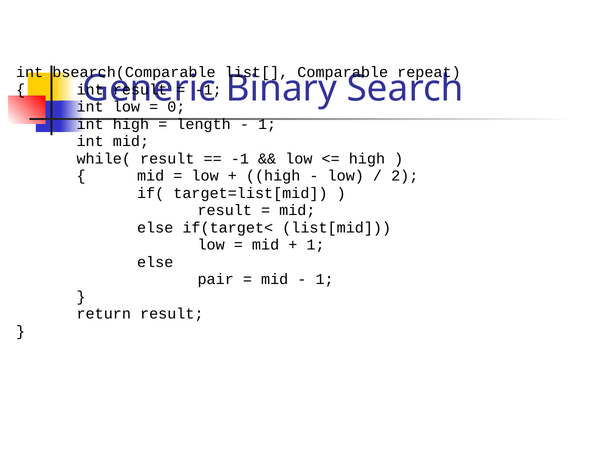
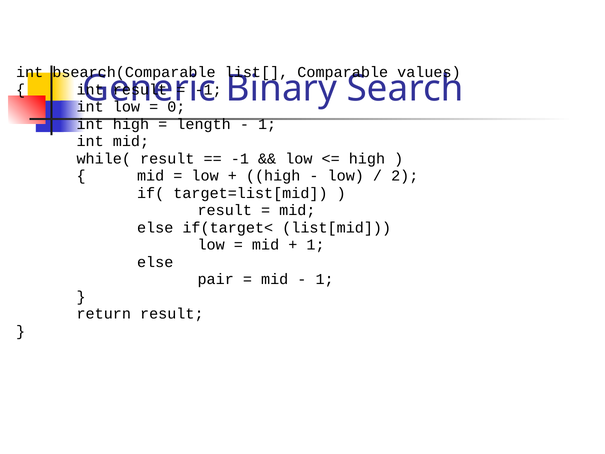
repeat: repeat -> values
